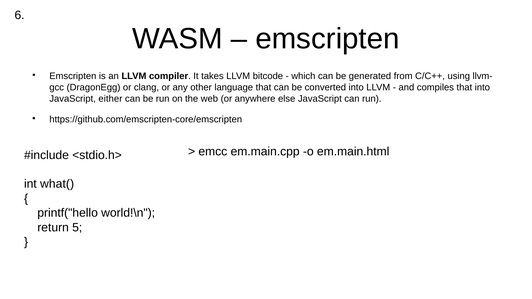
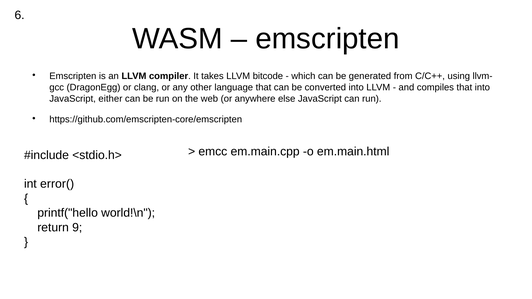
what(: what( -> error(
5: 5 -> 9
